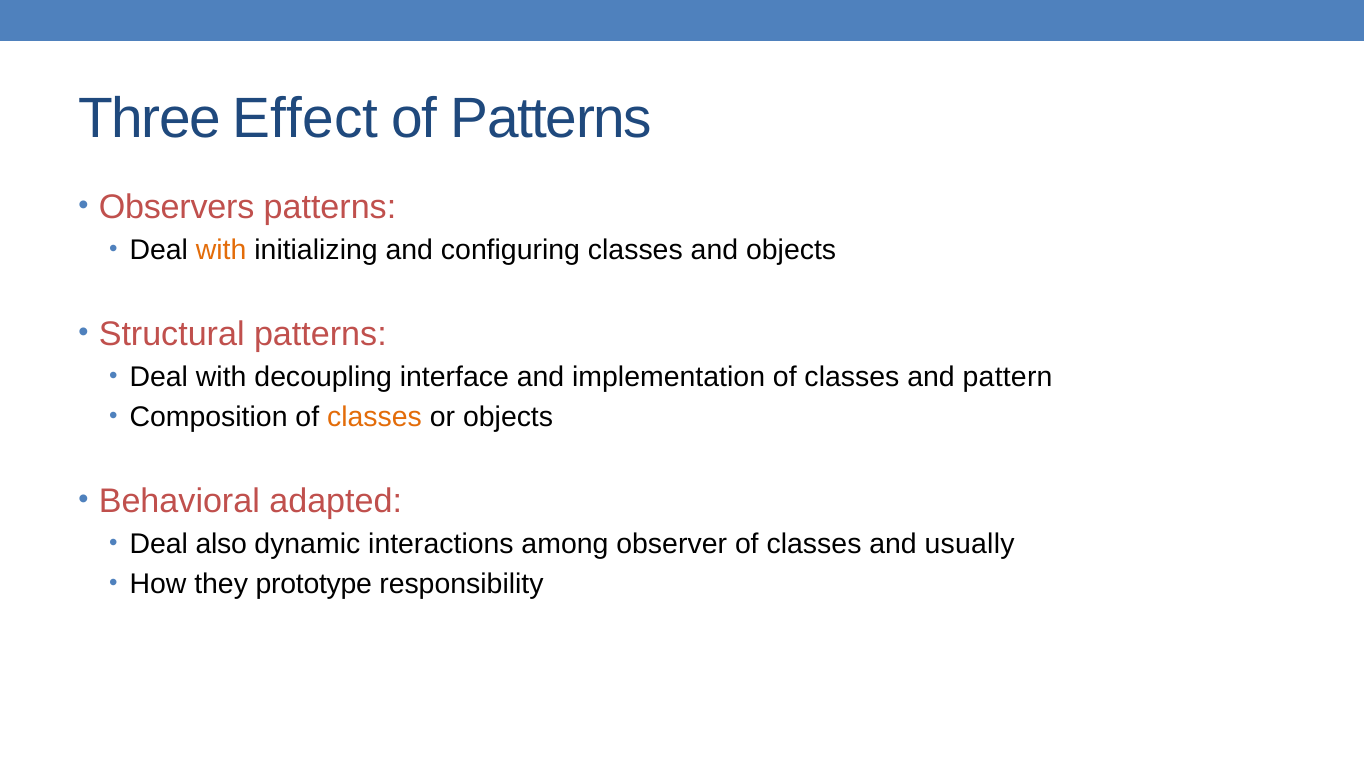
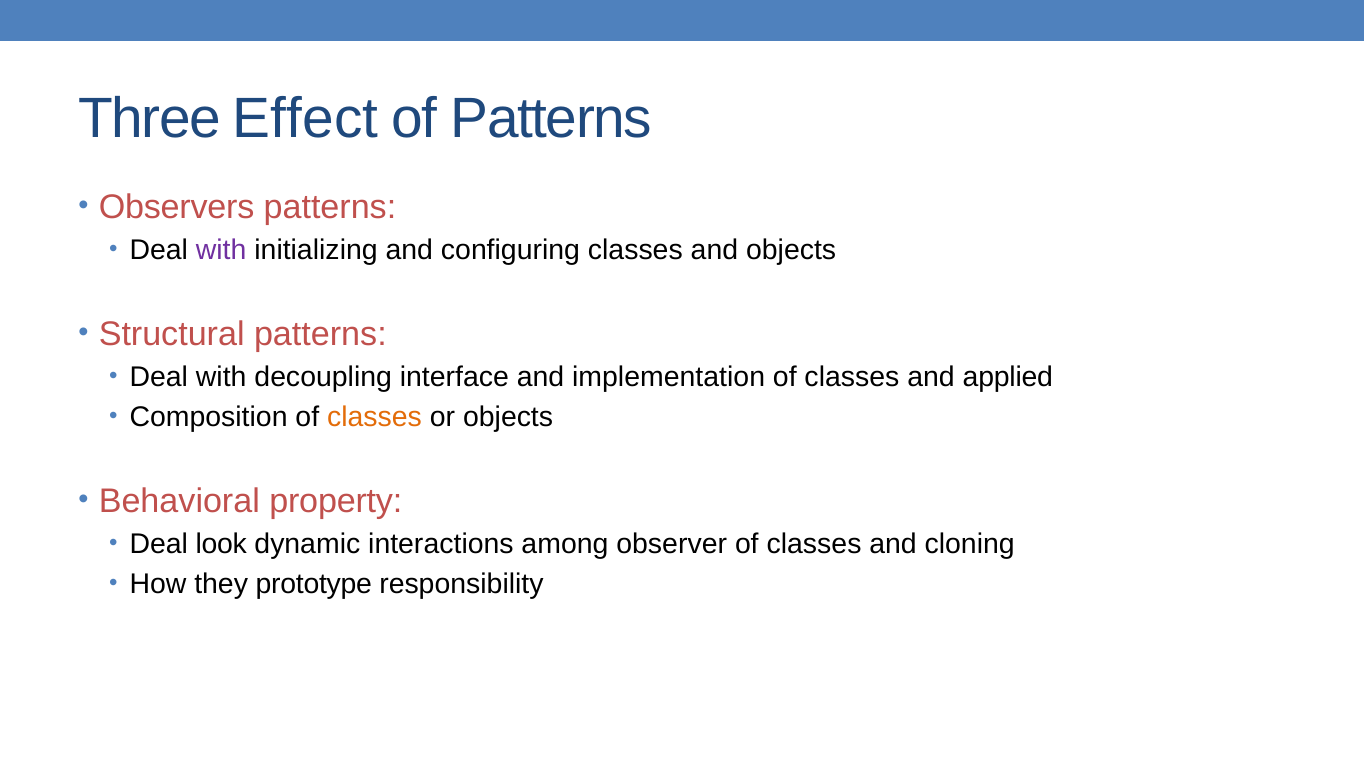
with at (221, 250) colour: orange -> purple
pattern: pattern -> applied
adapted: adapted -> property
also: also -> look
usually: usually -> cloning
